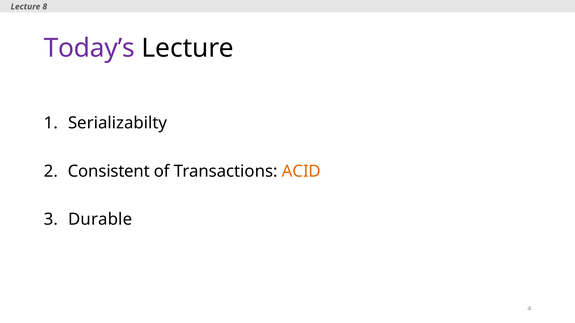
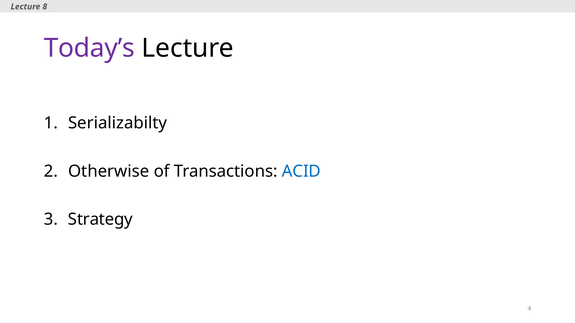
Consistent: Consistent -> Otherwise
ACID colour: orange -> blue
Durable: Durable -> Strategy
